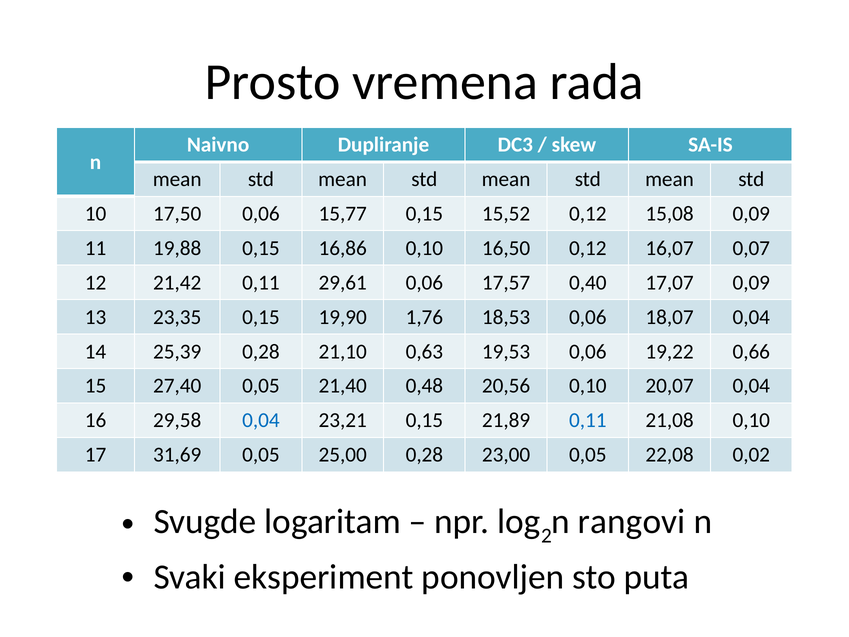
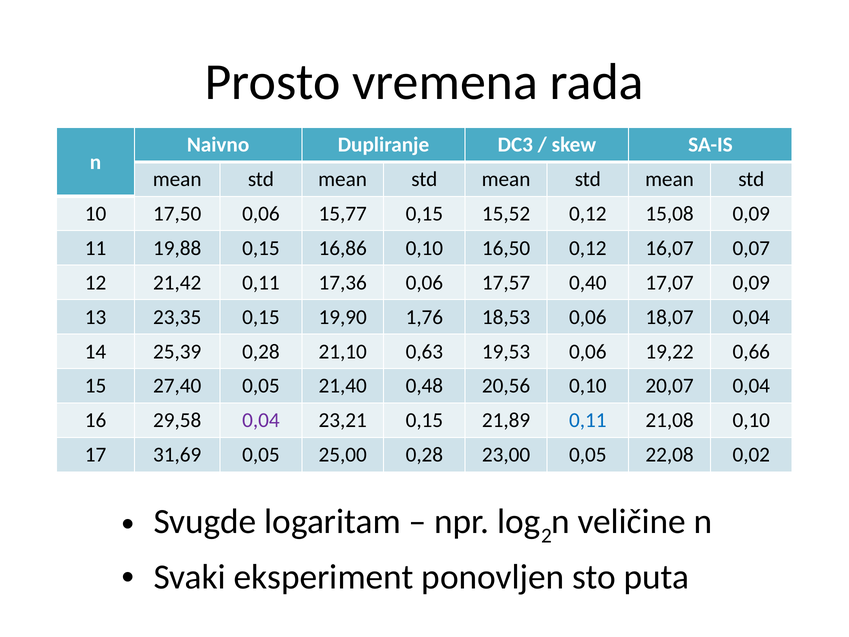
29,61: 29,61 -> 17,36
0,04 at (261, 420) colour: blue -> purple
rangovi: rangovi -> veličine
